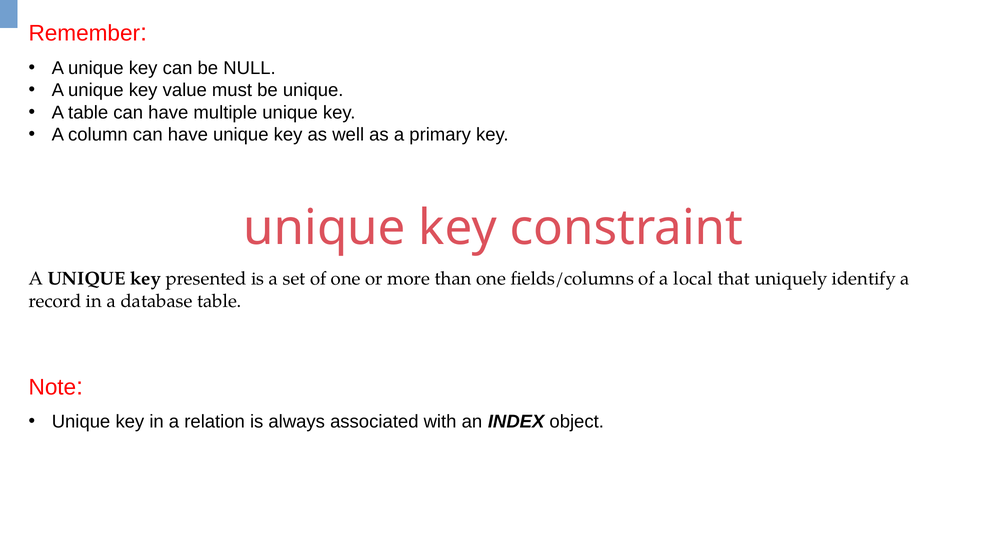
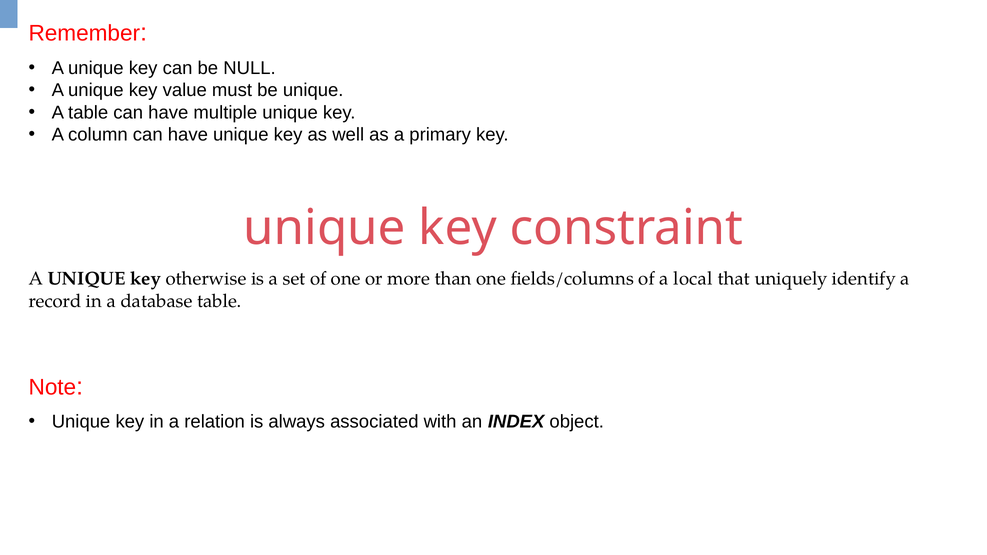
presented: presented -> otherwise
